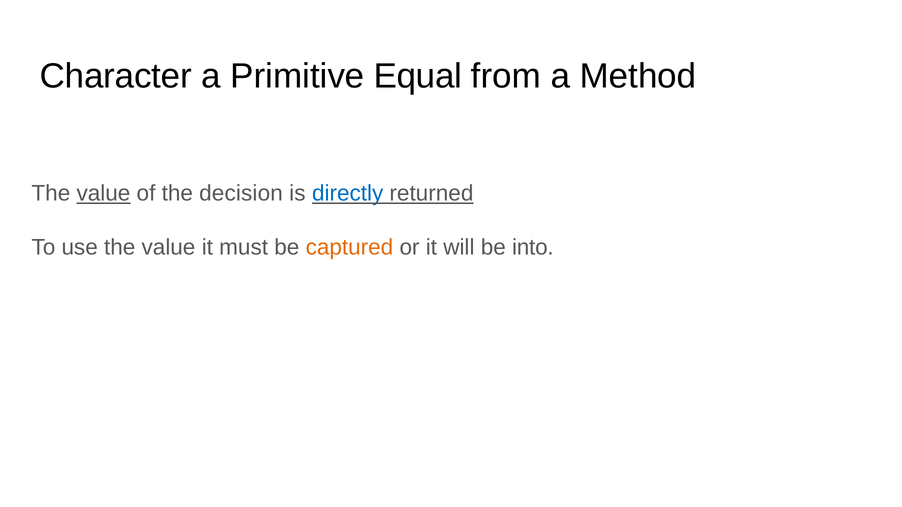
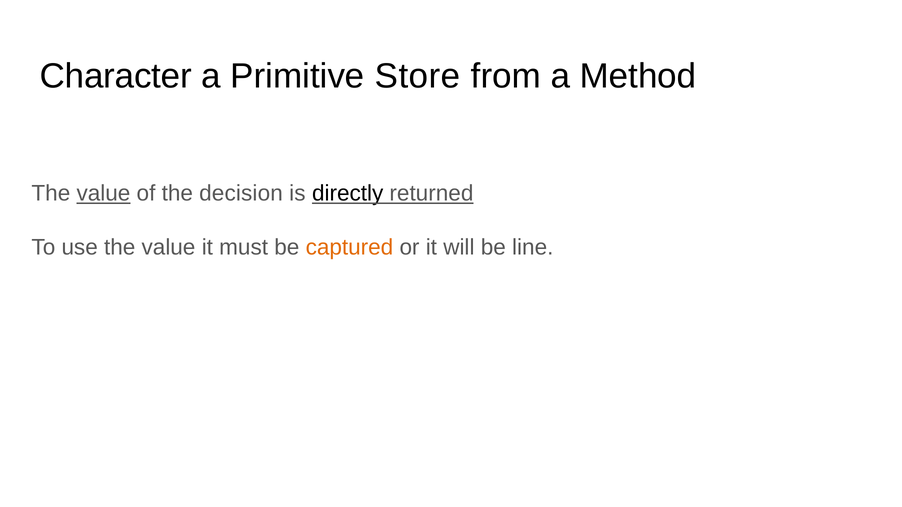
Equal: Equal -> Store
directly colour: blue -> black
into: into -> line
